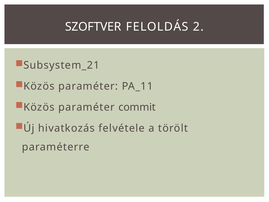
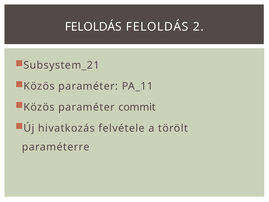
SZOFTVER at (93, 27): SZOFTVER -> FELOLDÁS
